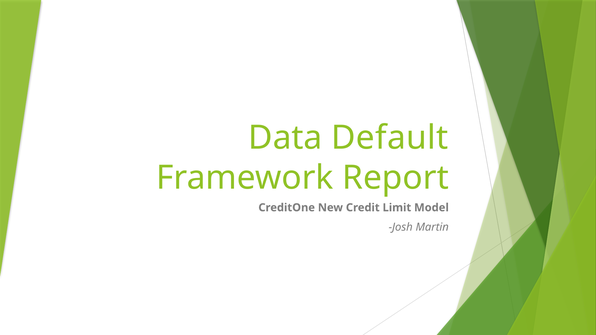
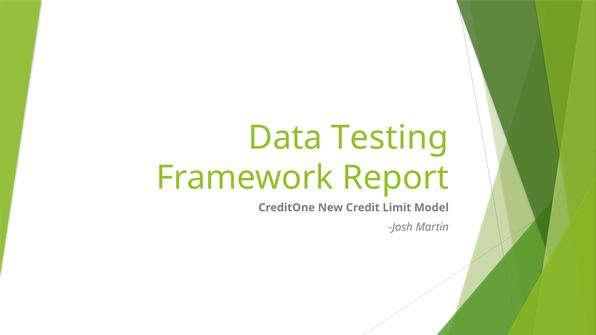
Default: Default -> Testing
